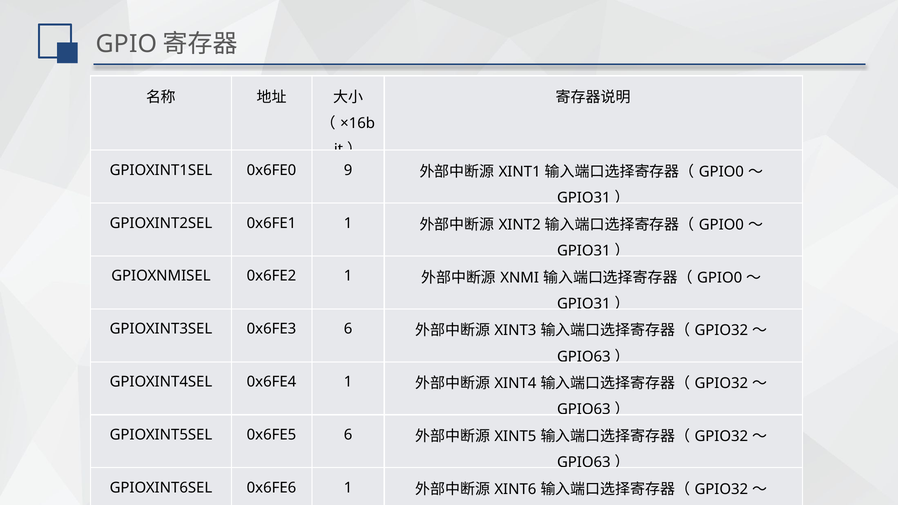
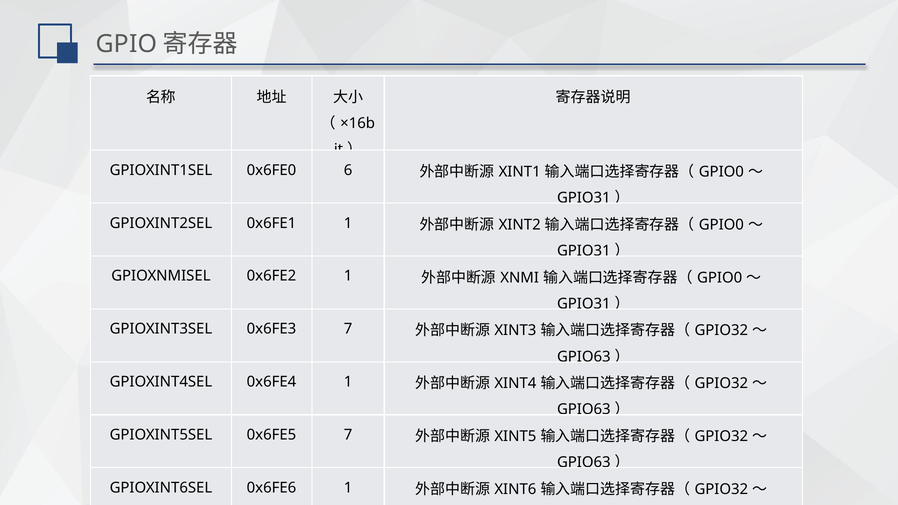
9: 9 -> 6
0x6FE3 6: 6 -> 7
0x6FE5 6: 6 -> 7
